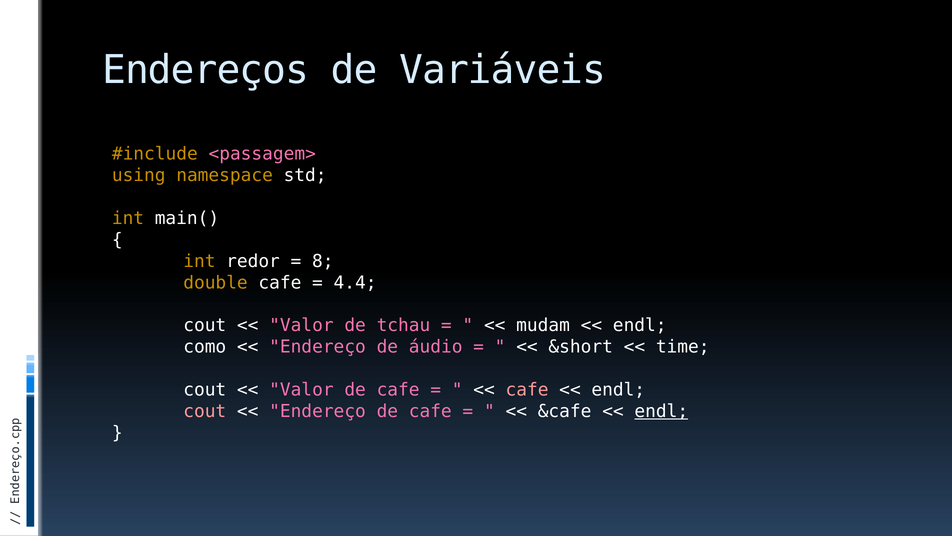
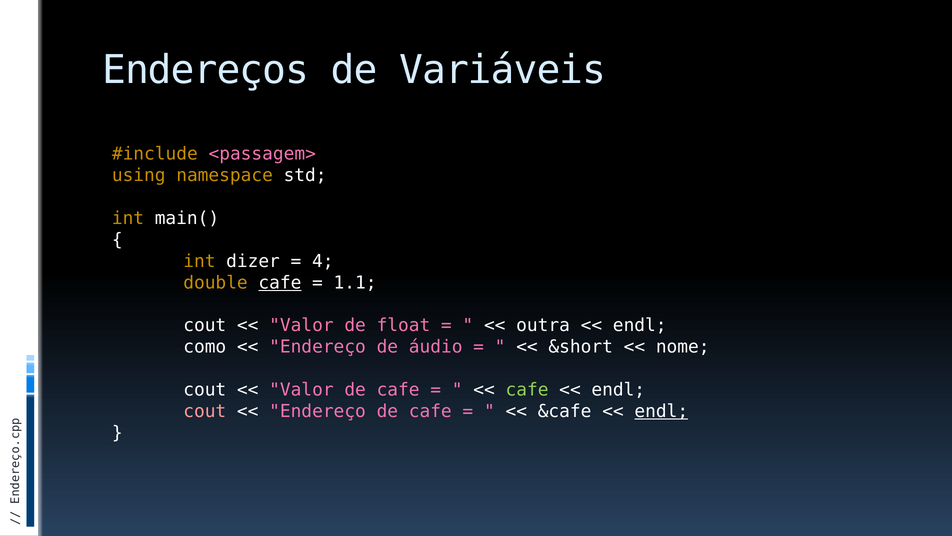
redor: redor -> dizer
8: 8 -> 4
cafe at (280, 282) underline: none -> present
4.4: 4.4 -> 1.1
tchau: tchau -> float
mudam: mudam -> outra
time: time -> nome
cafe at (527, 389) colour: pink -> light green
